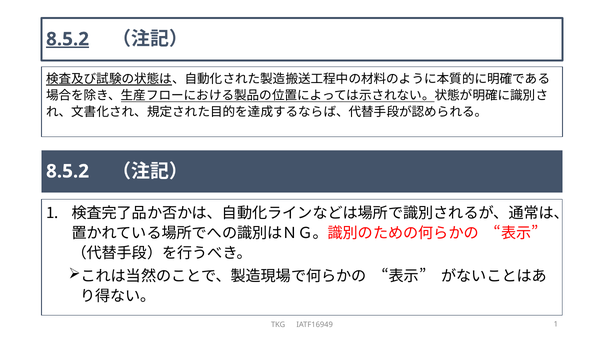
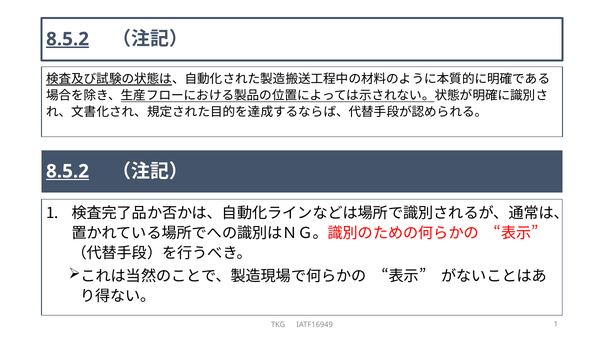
8.5.2 at (68, 171) underline: none -> present
